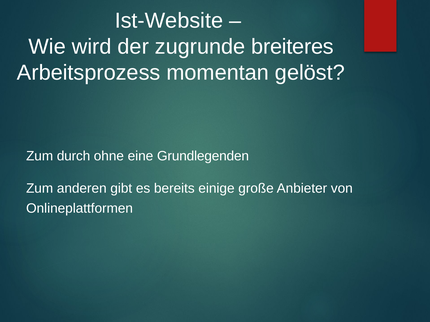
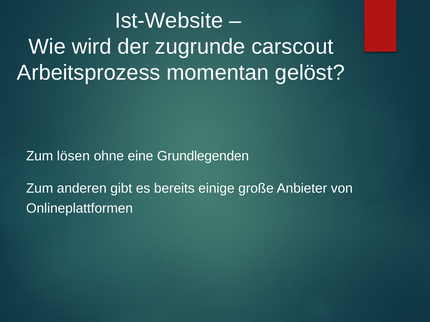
breiteres: breiteres -> carscout
durch: durch -> lösen
